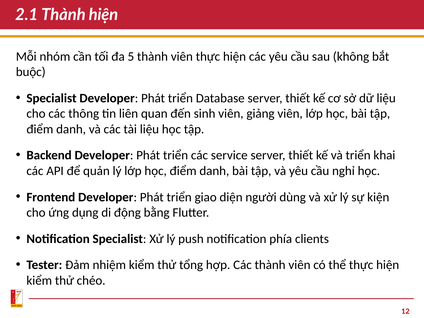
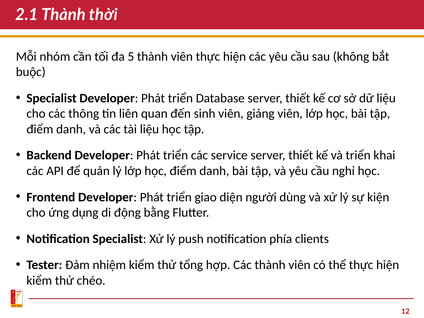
Thành hiện: hiện -> thời
